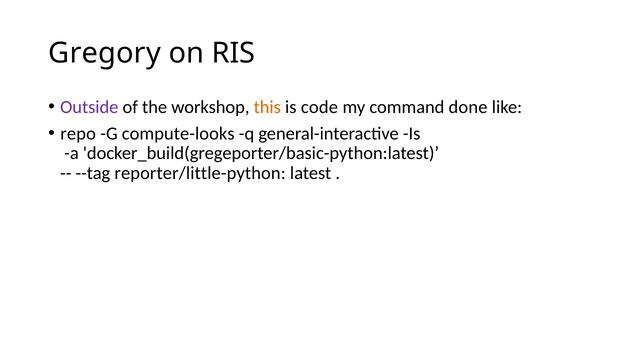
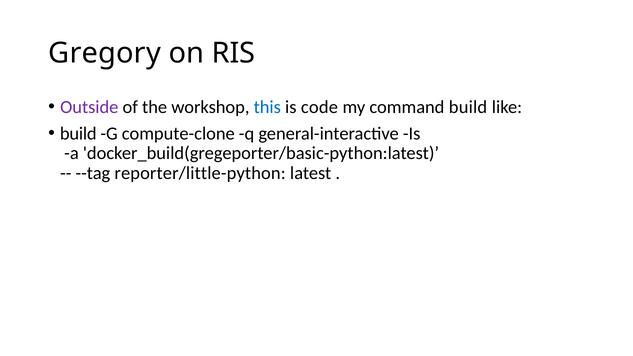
this colour: orange -> blue
command done: done -> build
repo at (78, 133): repo -> build
compute-looks: compute-looks -> compute-clone
